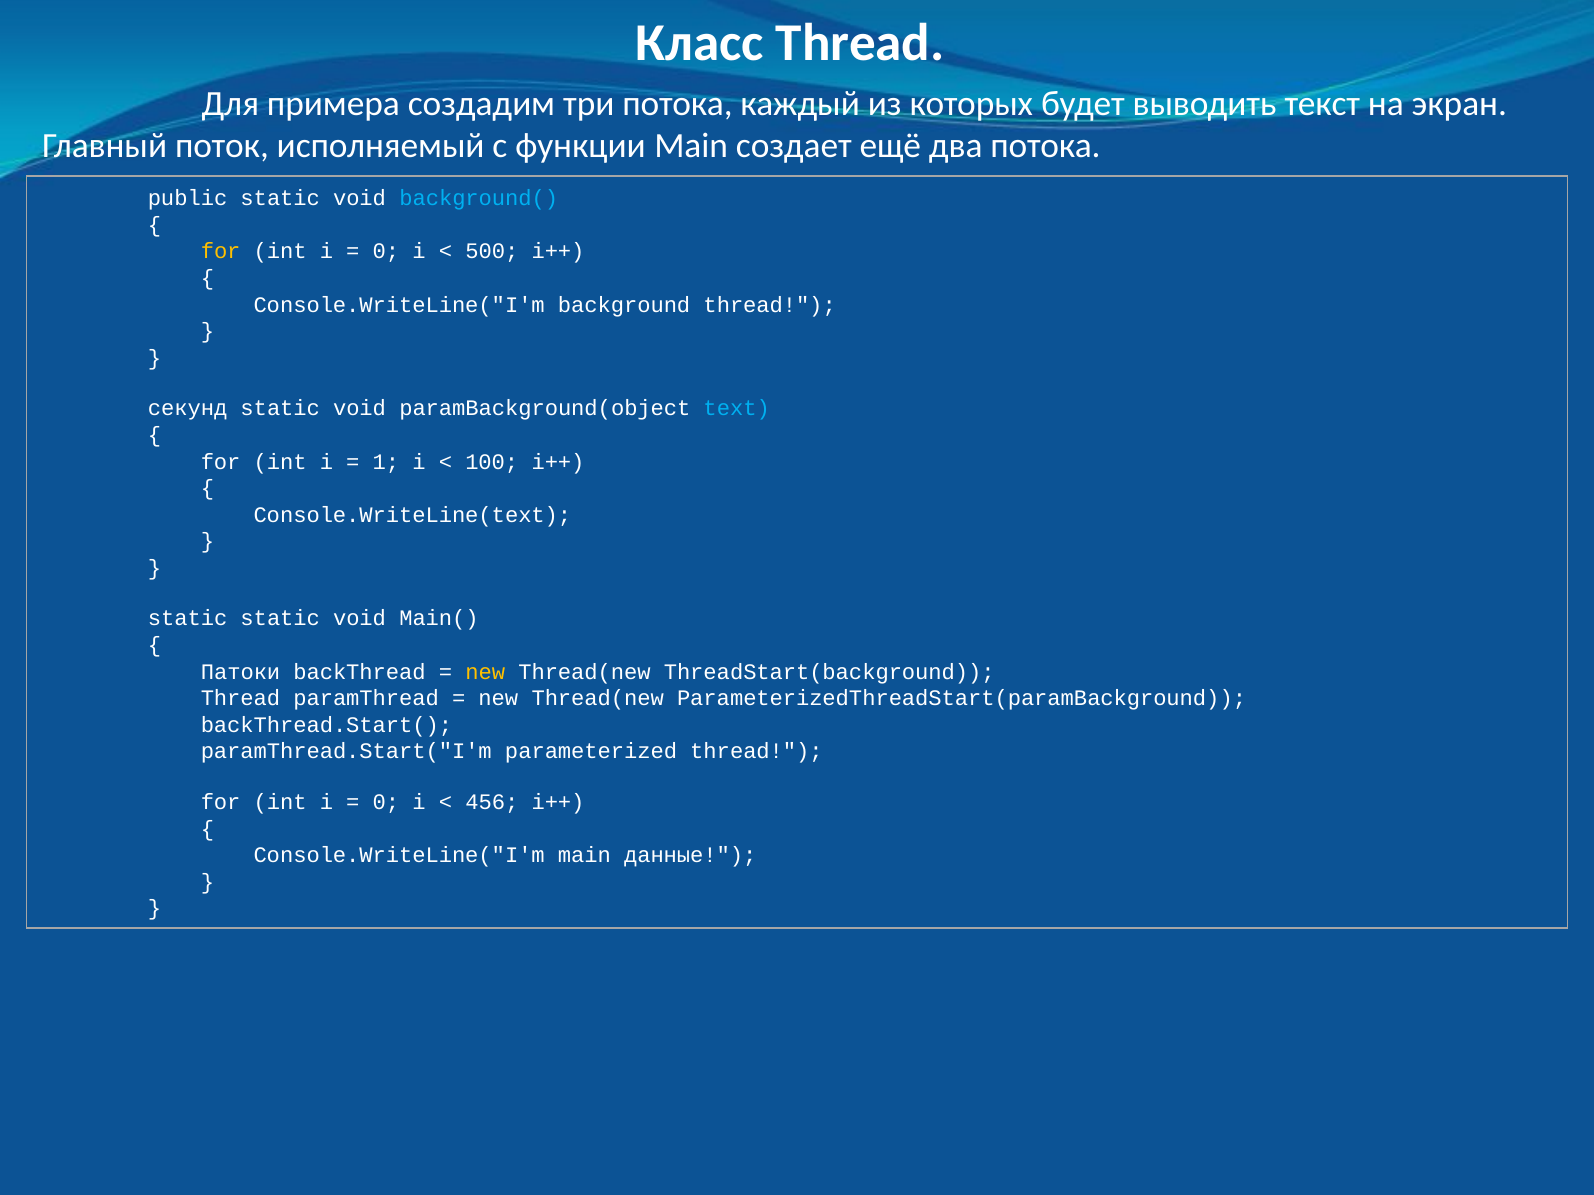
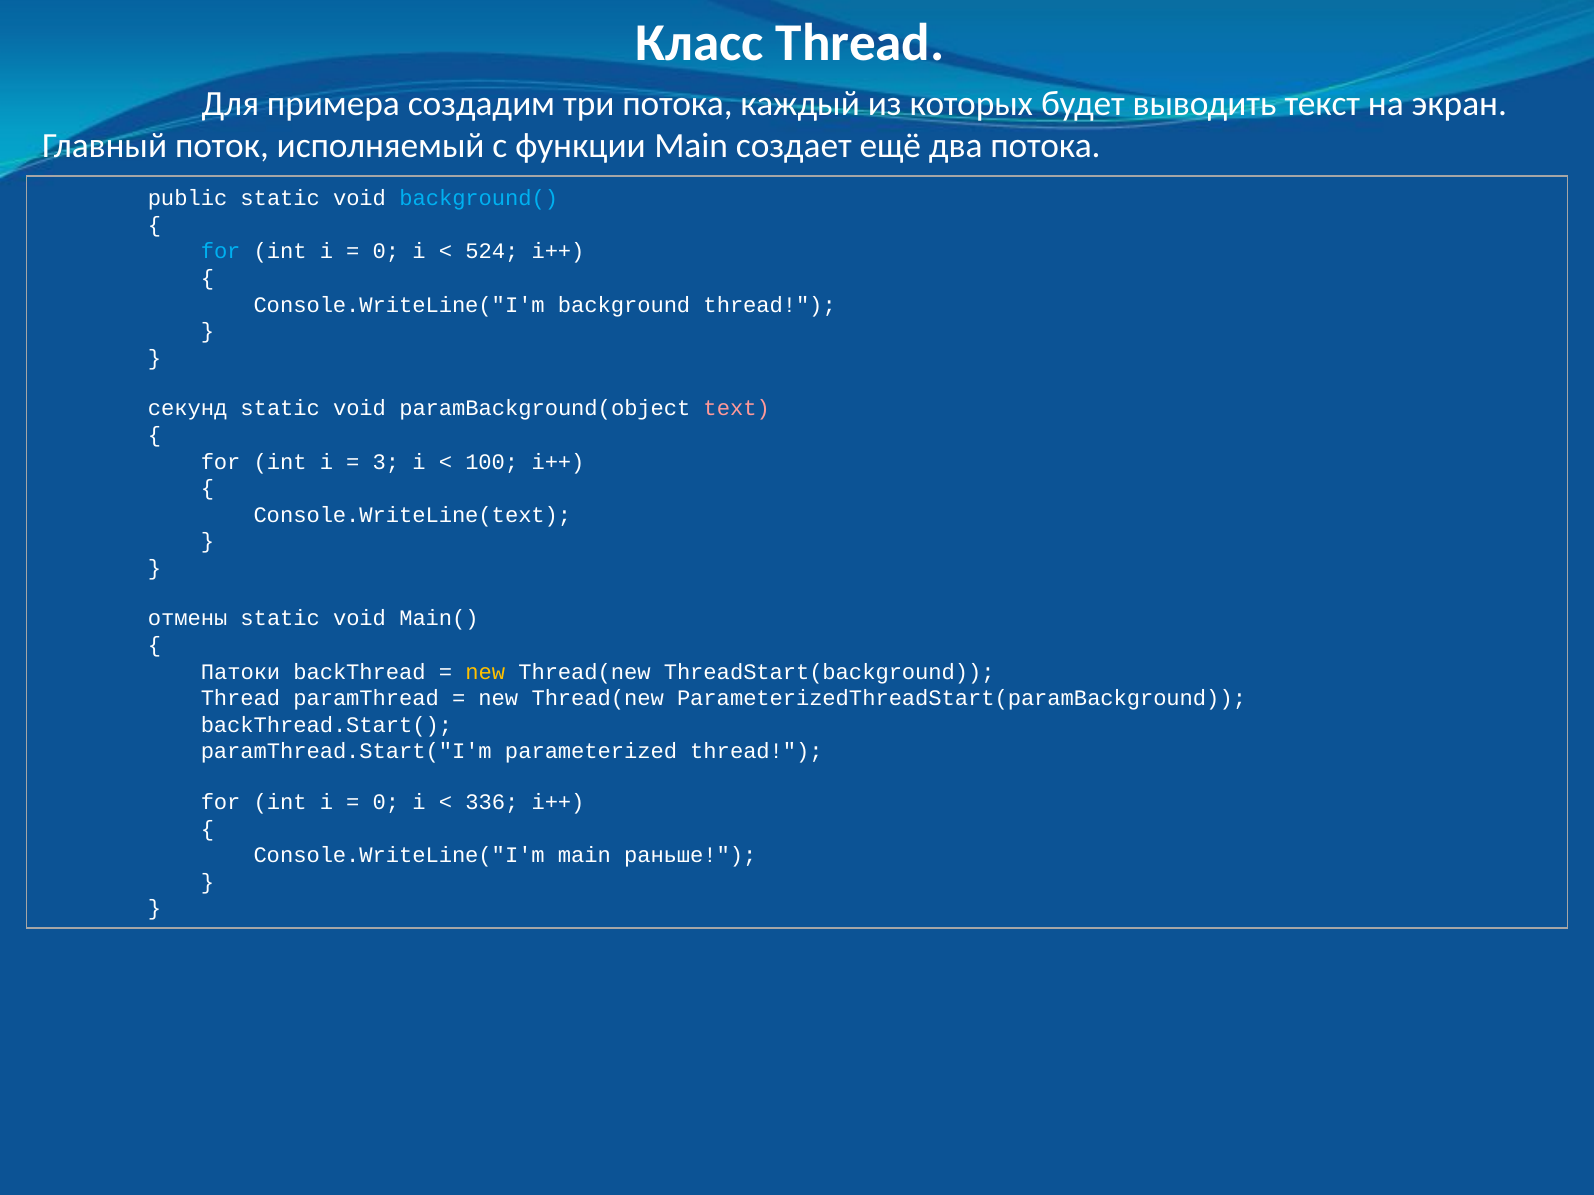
for at (221, 252) colour: yellow -> light blue
500: 500 -> 524
text colour: light blue -> pink
1: 1 -> 3
static at (188, 619): static -> отмены
456: 456 -> 336
данные: данные -> раньше
